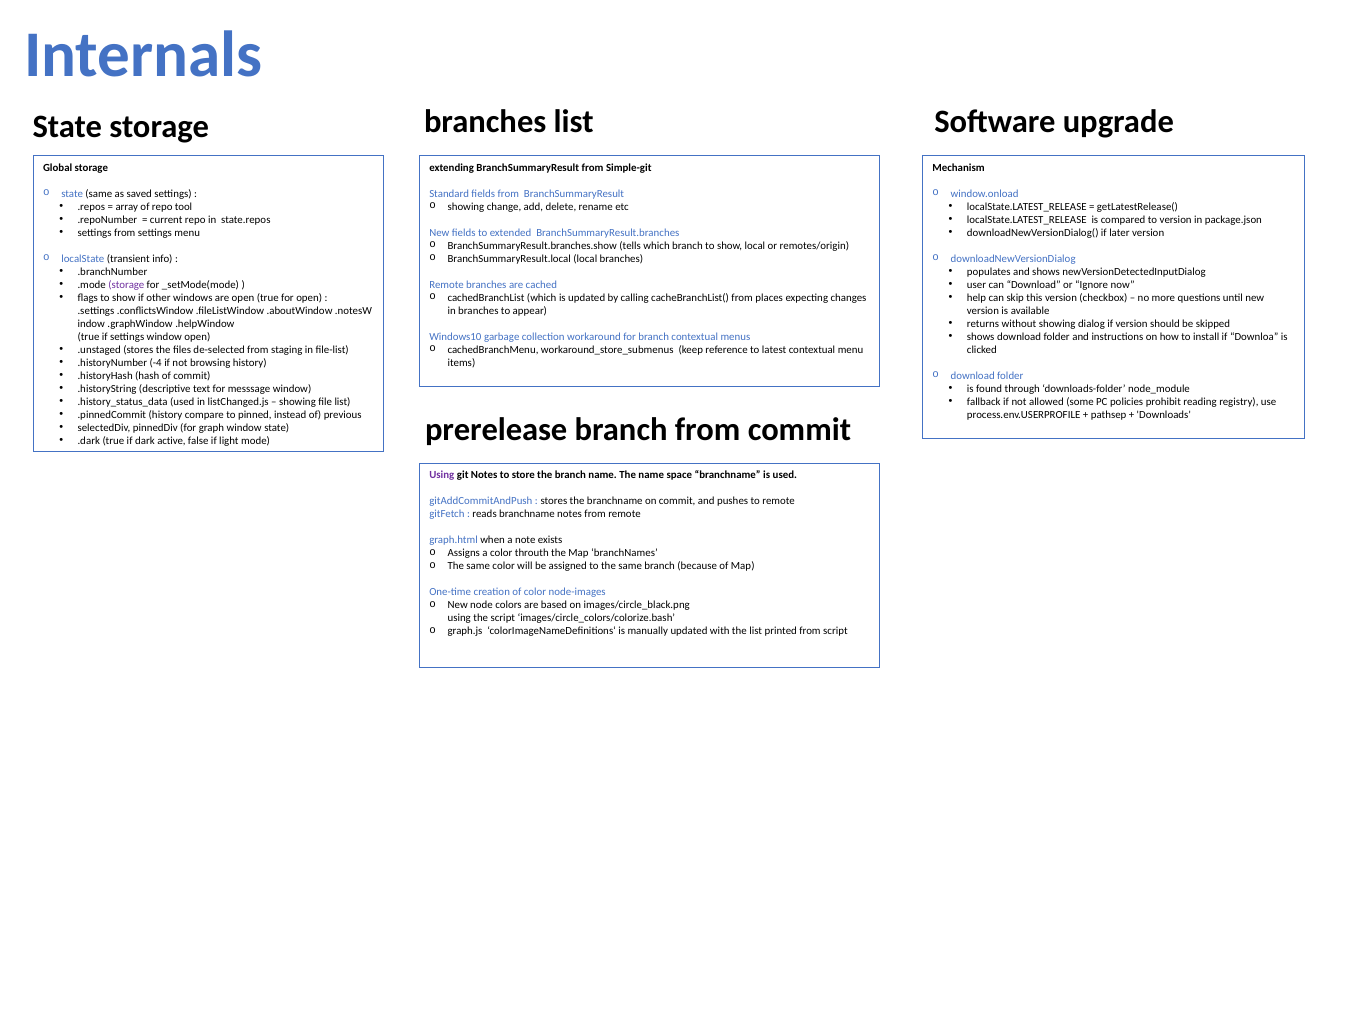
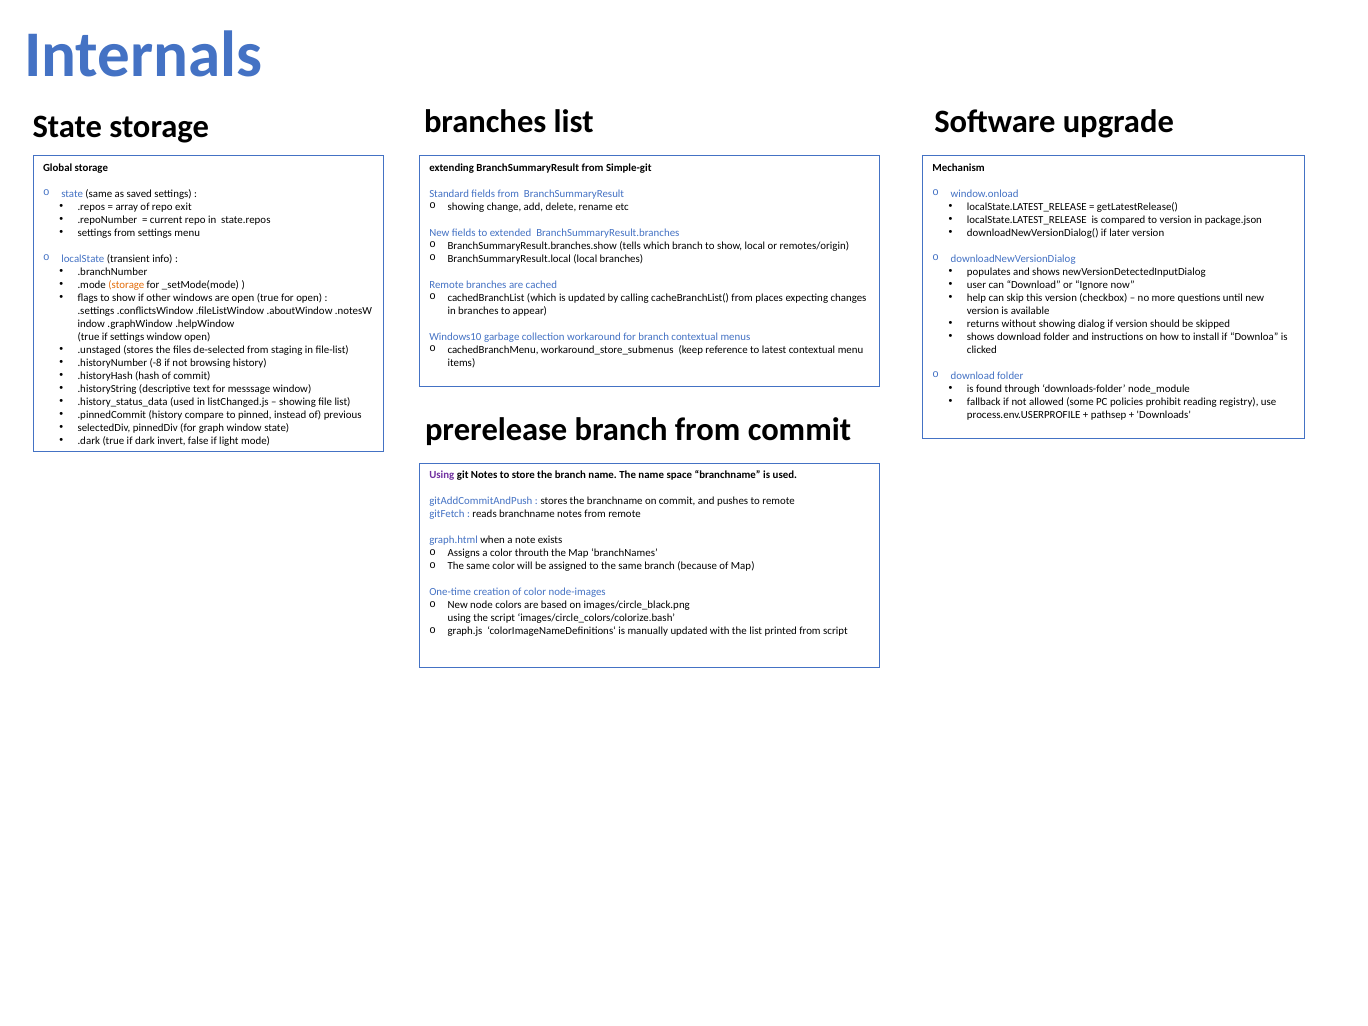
tool: tool -> exit
storage at (126, 285) colour: purple -> orange
-4: -4 -> -8
active: active -> invert
